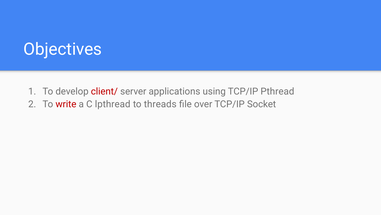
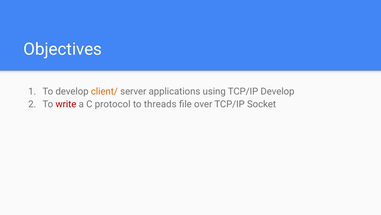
client/ colour: red -> orange
TCP/IP Pthread: Pthread -> Develop
lpthread: lpthread -> protocol
